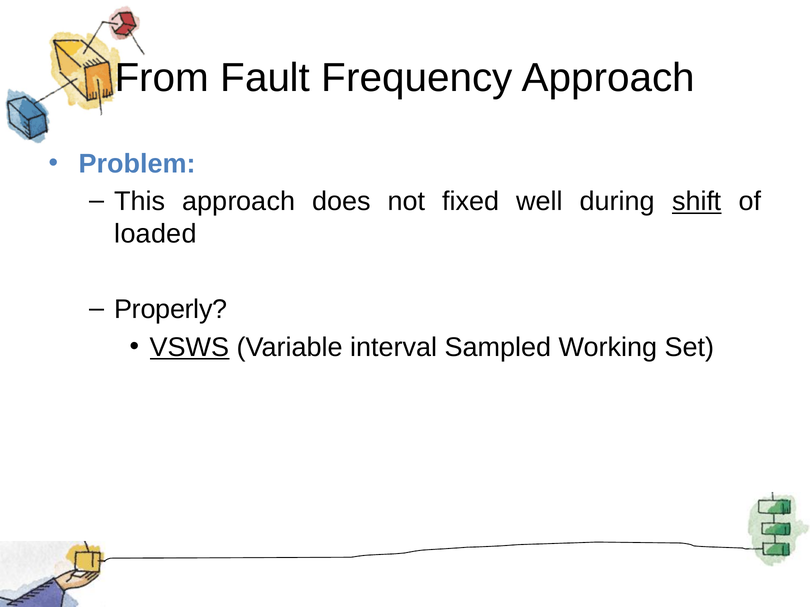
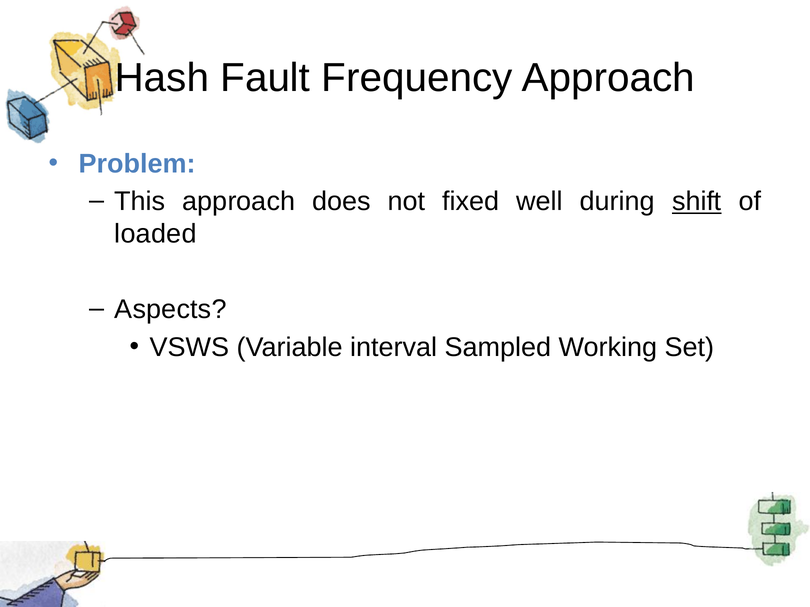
From: From -> Hash
Properly: Properly -> Aspects
VSWS underline: present -> none
